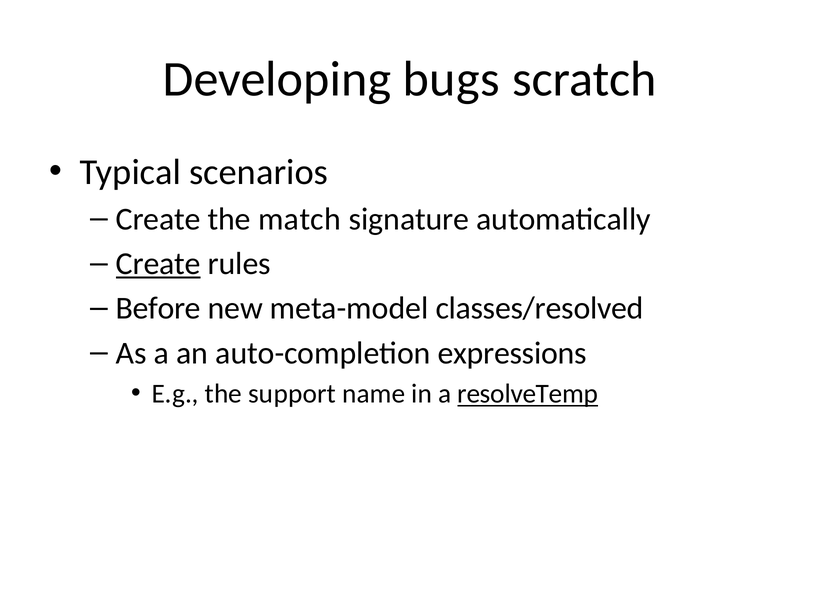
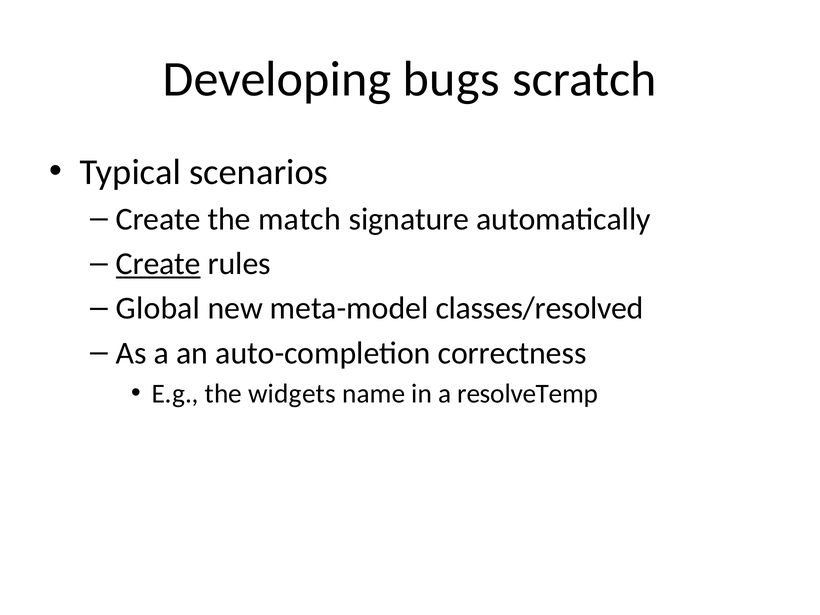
Before: Before -> Global
expressions: expressions -> correctness
support: support -> widgets
resolveTemp underline: present -> none
